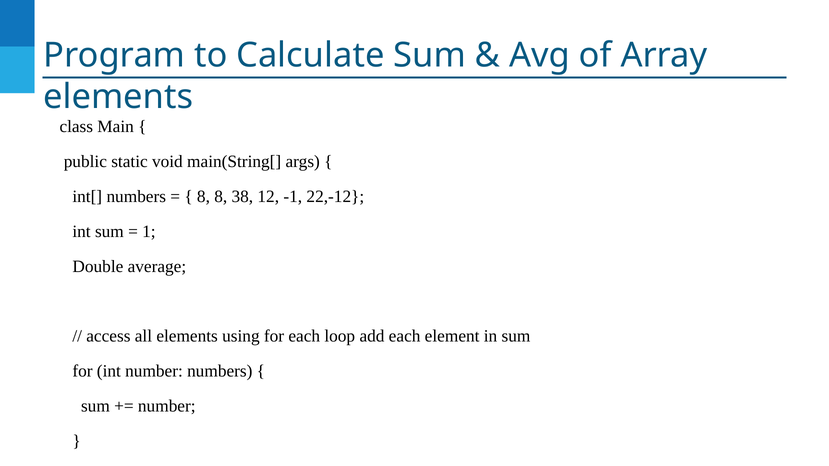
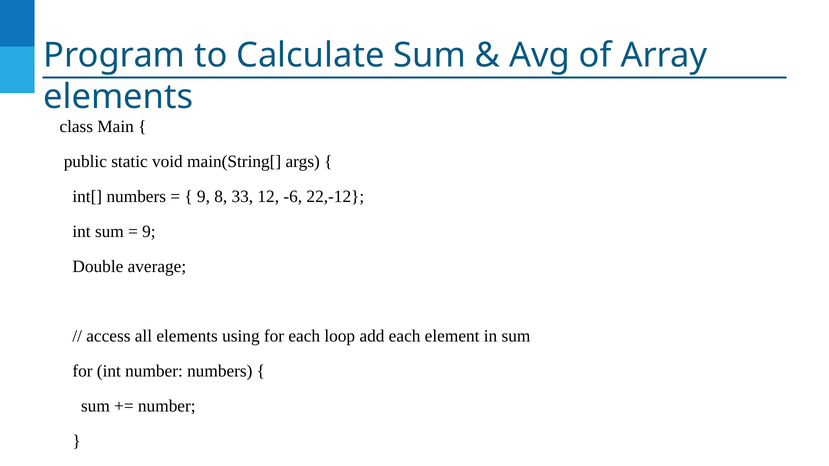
8 at (203, 197): 8 -> 9
38: 38 -> 33
-1: -1 -> -6
1 at (149, 232): 1 -> 9
